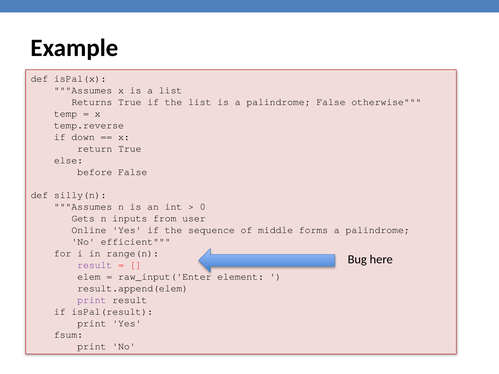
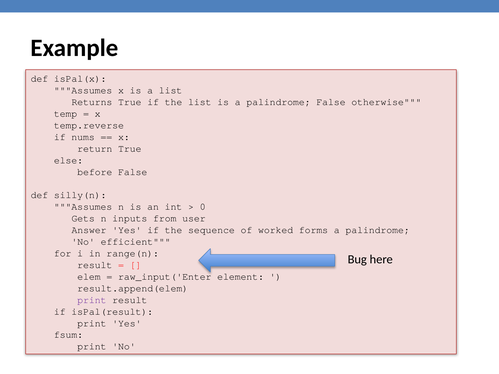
down: down -> nums
Online: Online -> Answer
middle: middle -> worked
result at (95, 265) colour: purple -> black
